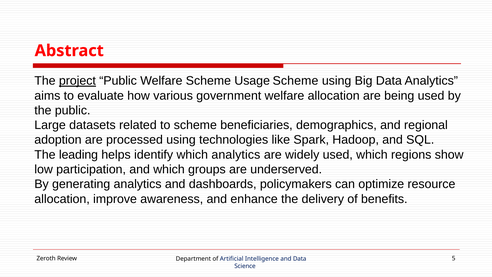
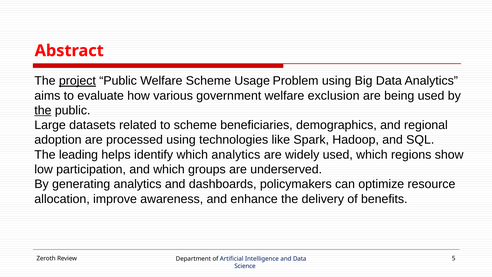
Usage Scheme: Scheme -> Problem
welfare allocation: allocation -> exclusion
the at (43, 110) underline: none -> present
